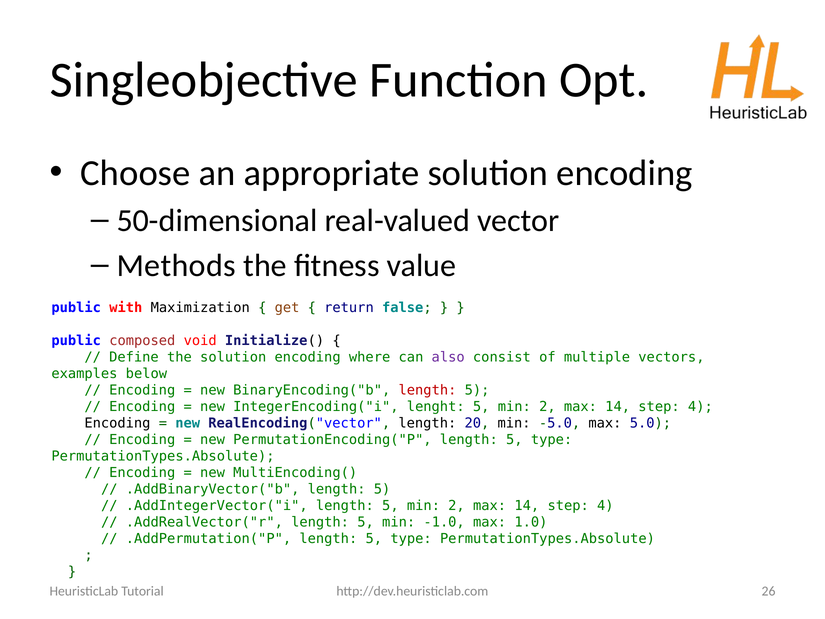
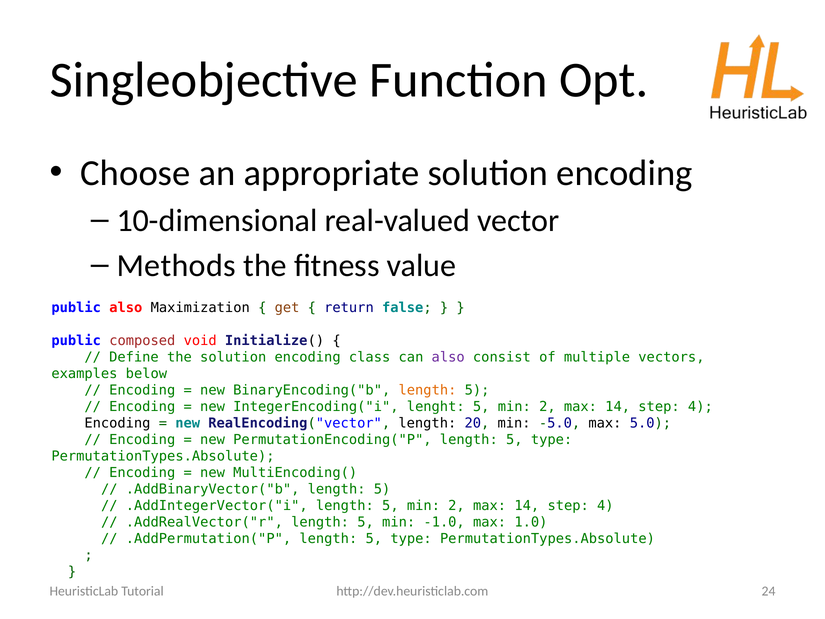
50-dimensional: 50-dimensional -> 10-dimensional
public with: with -> also
where: where -> class
length at (428, 390) colour: red -> orange
26: 26 -> 24
